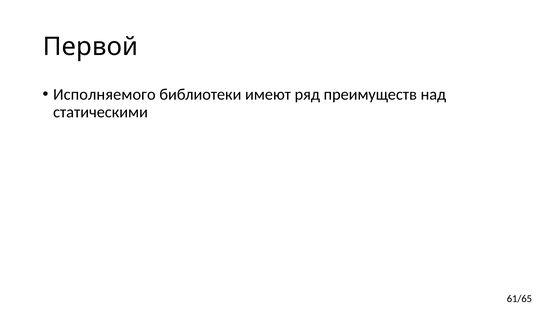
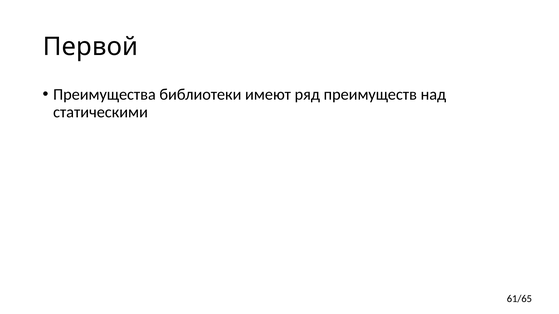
Исполняемого: Исполняемого -> Преимущества
